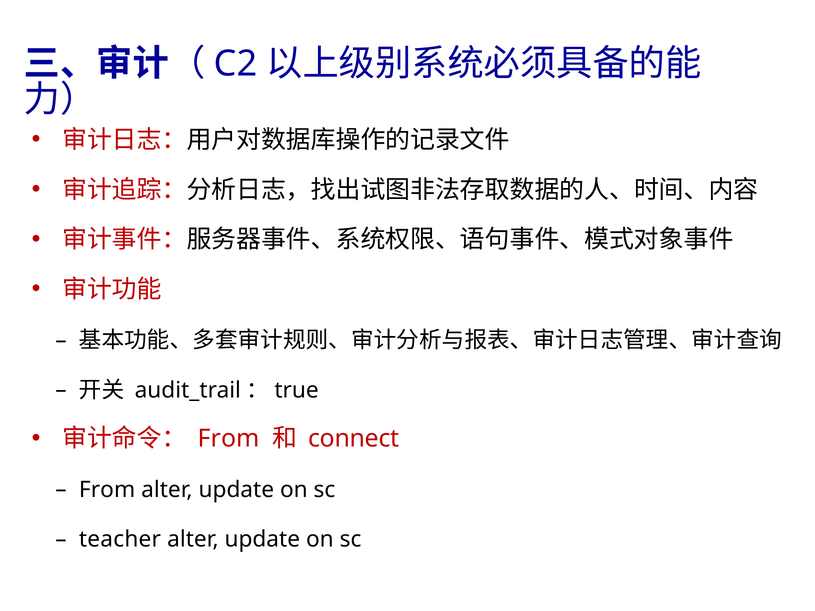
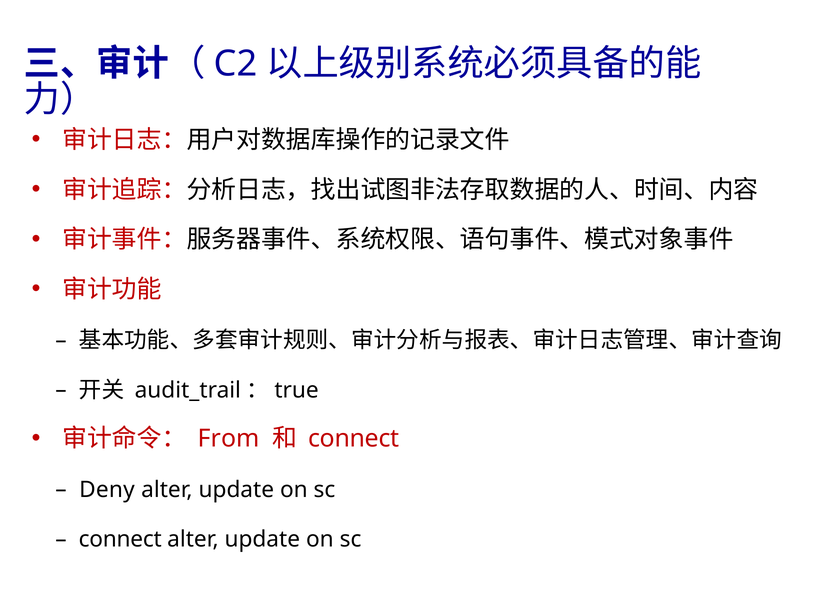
From at (107, 490): From -> Deny
teacher at (120, 540): teacher -> connect
